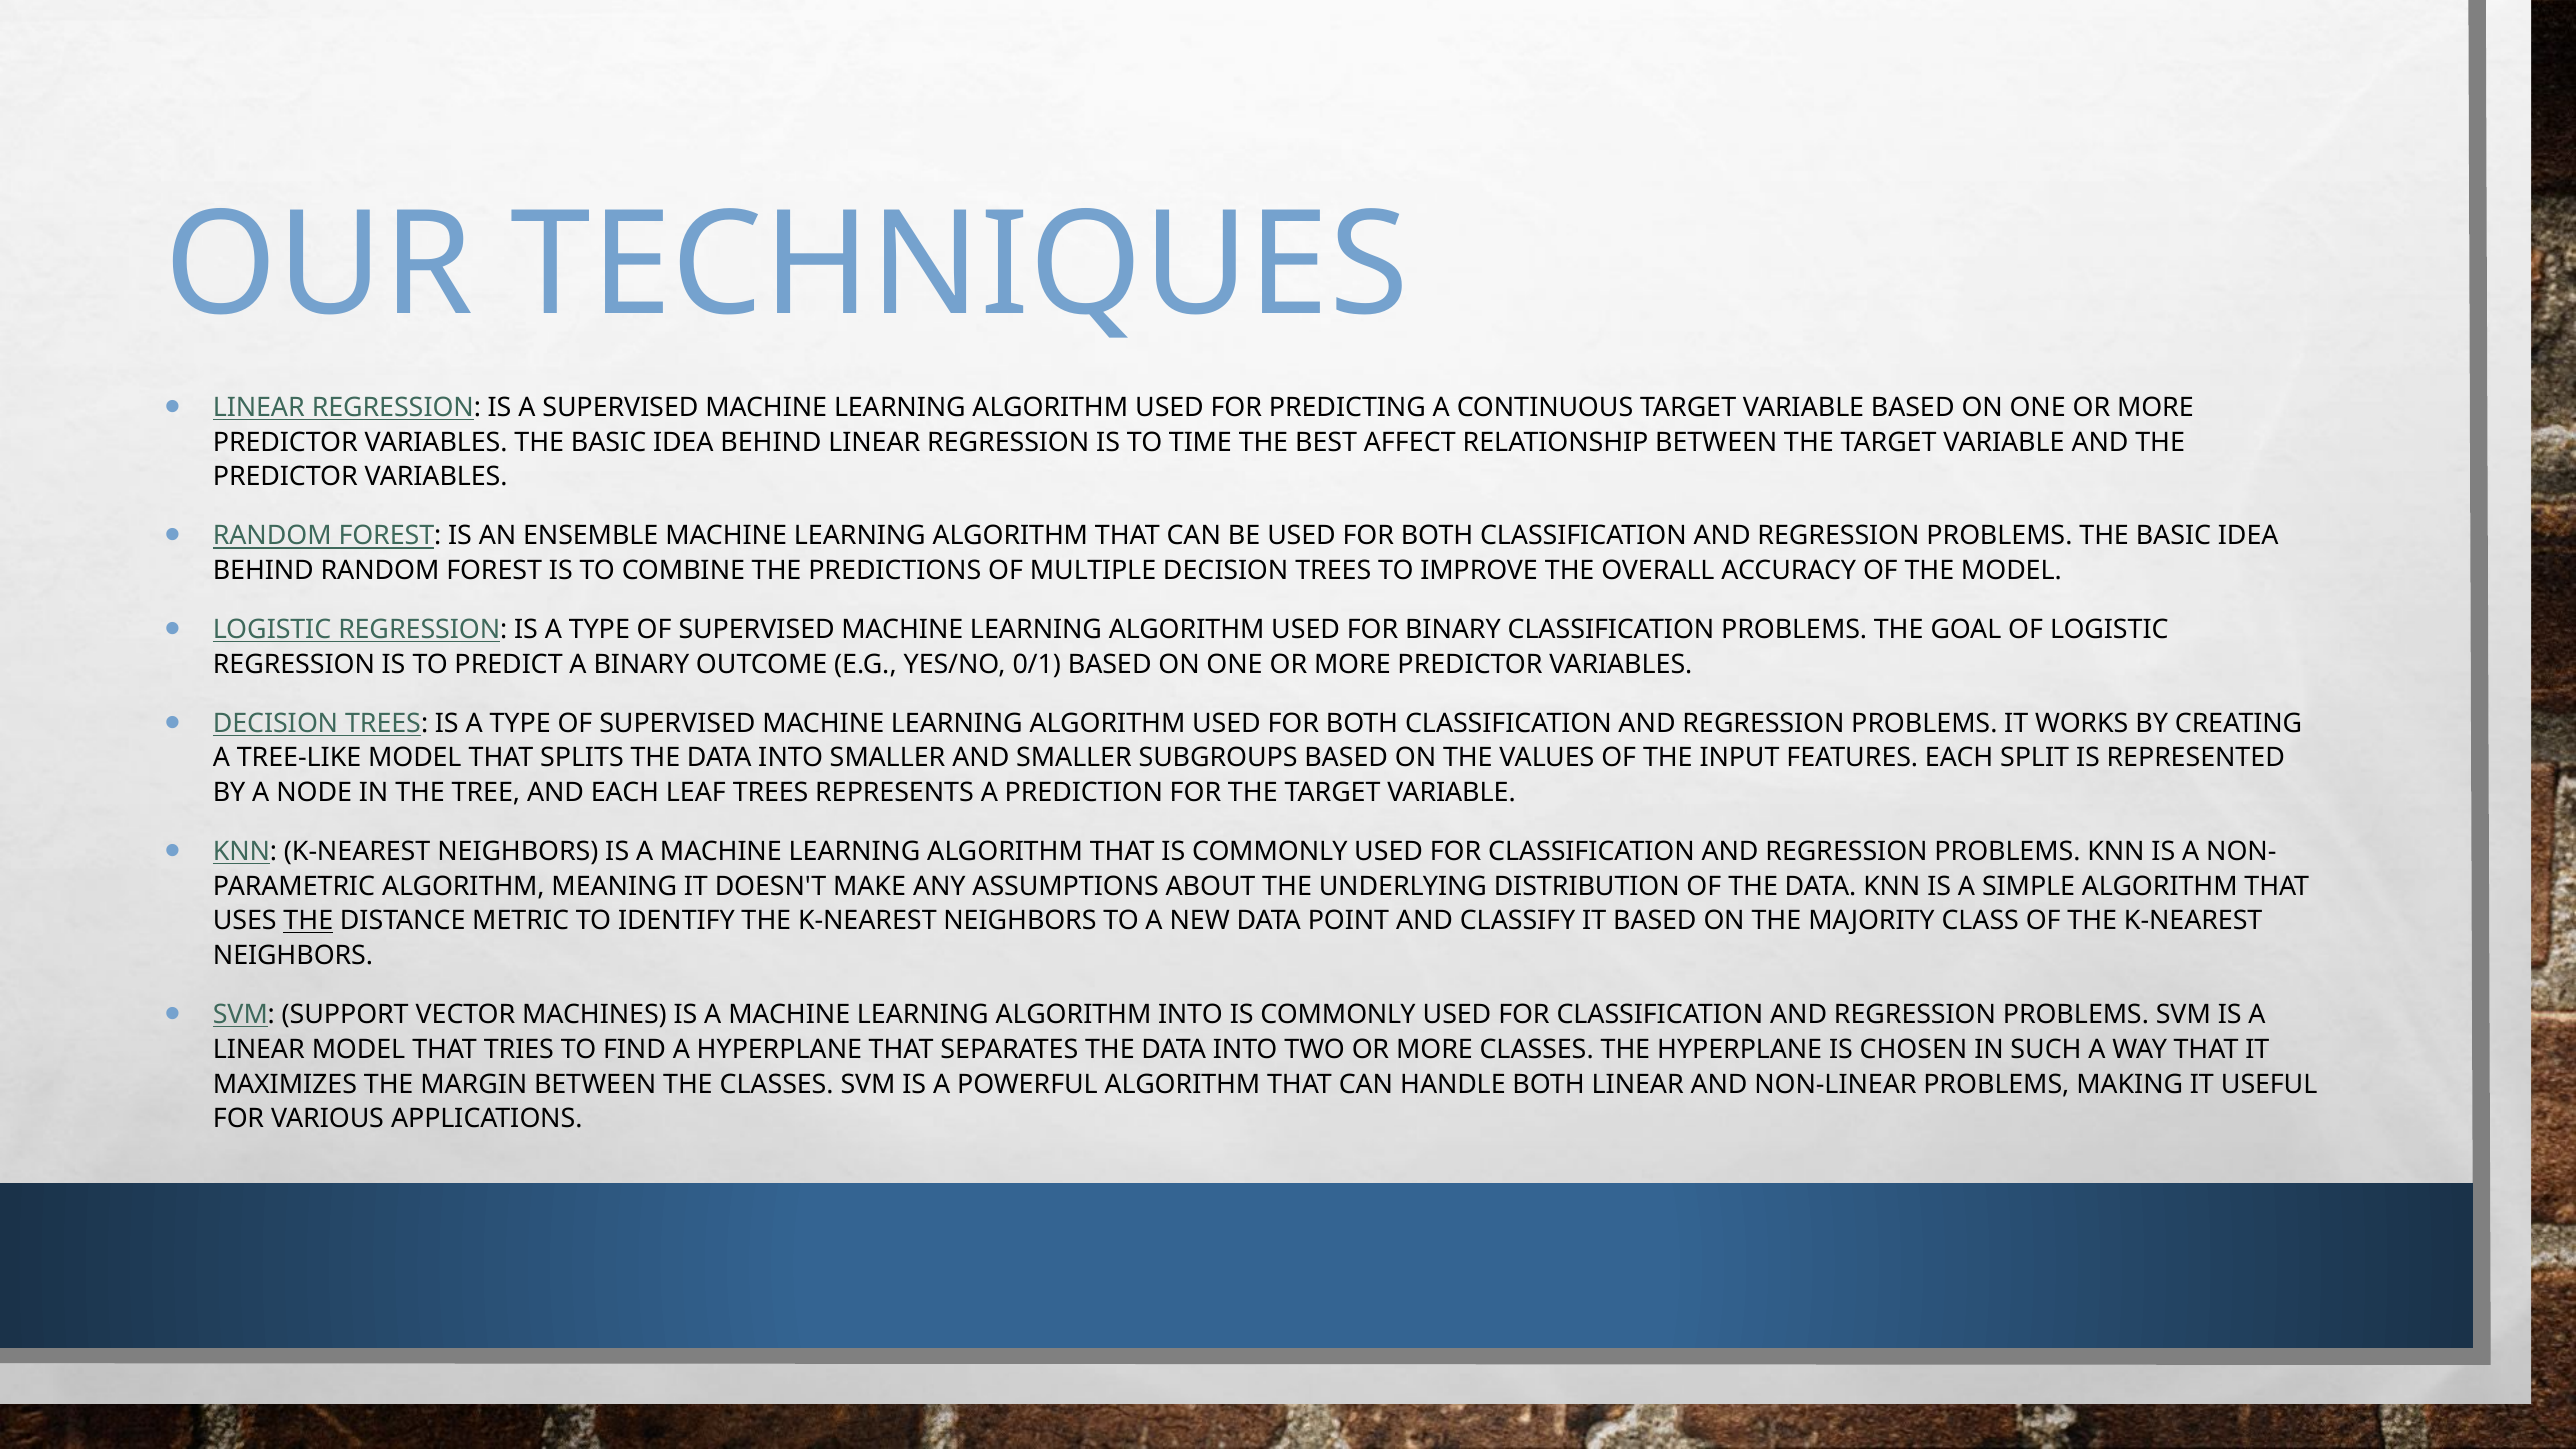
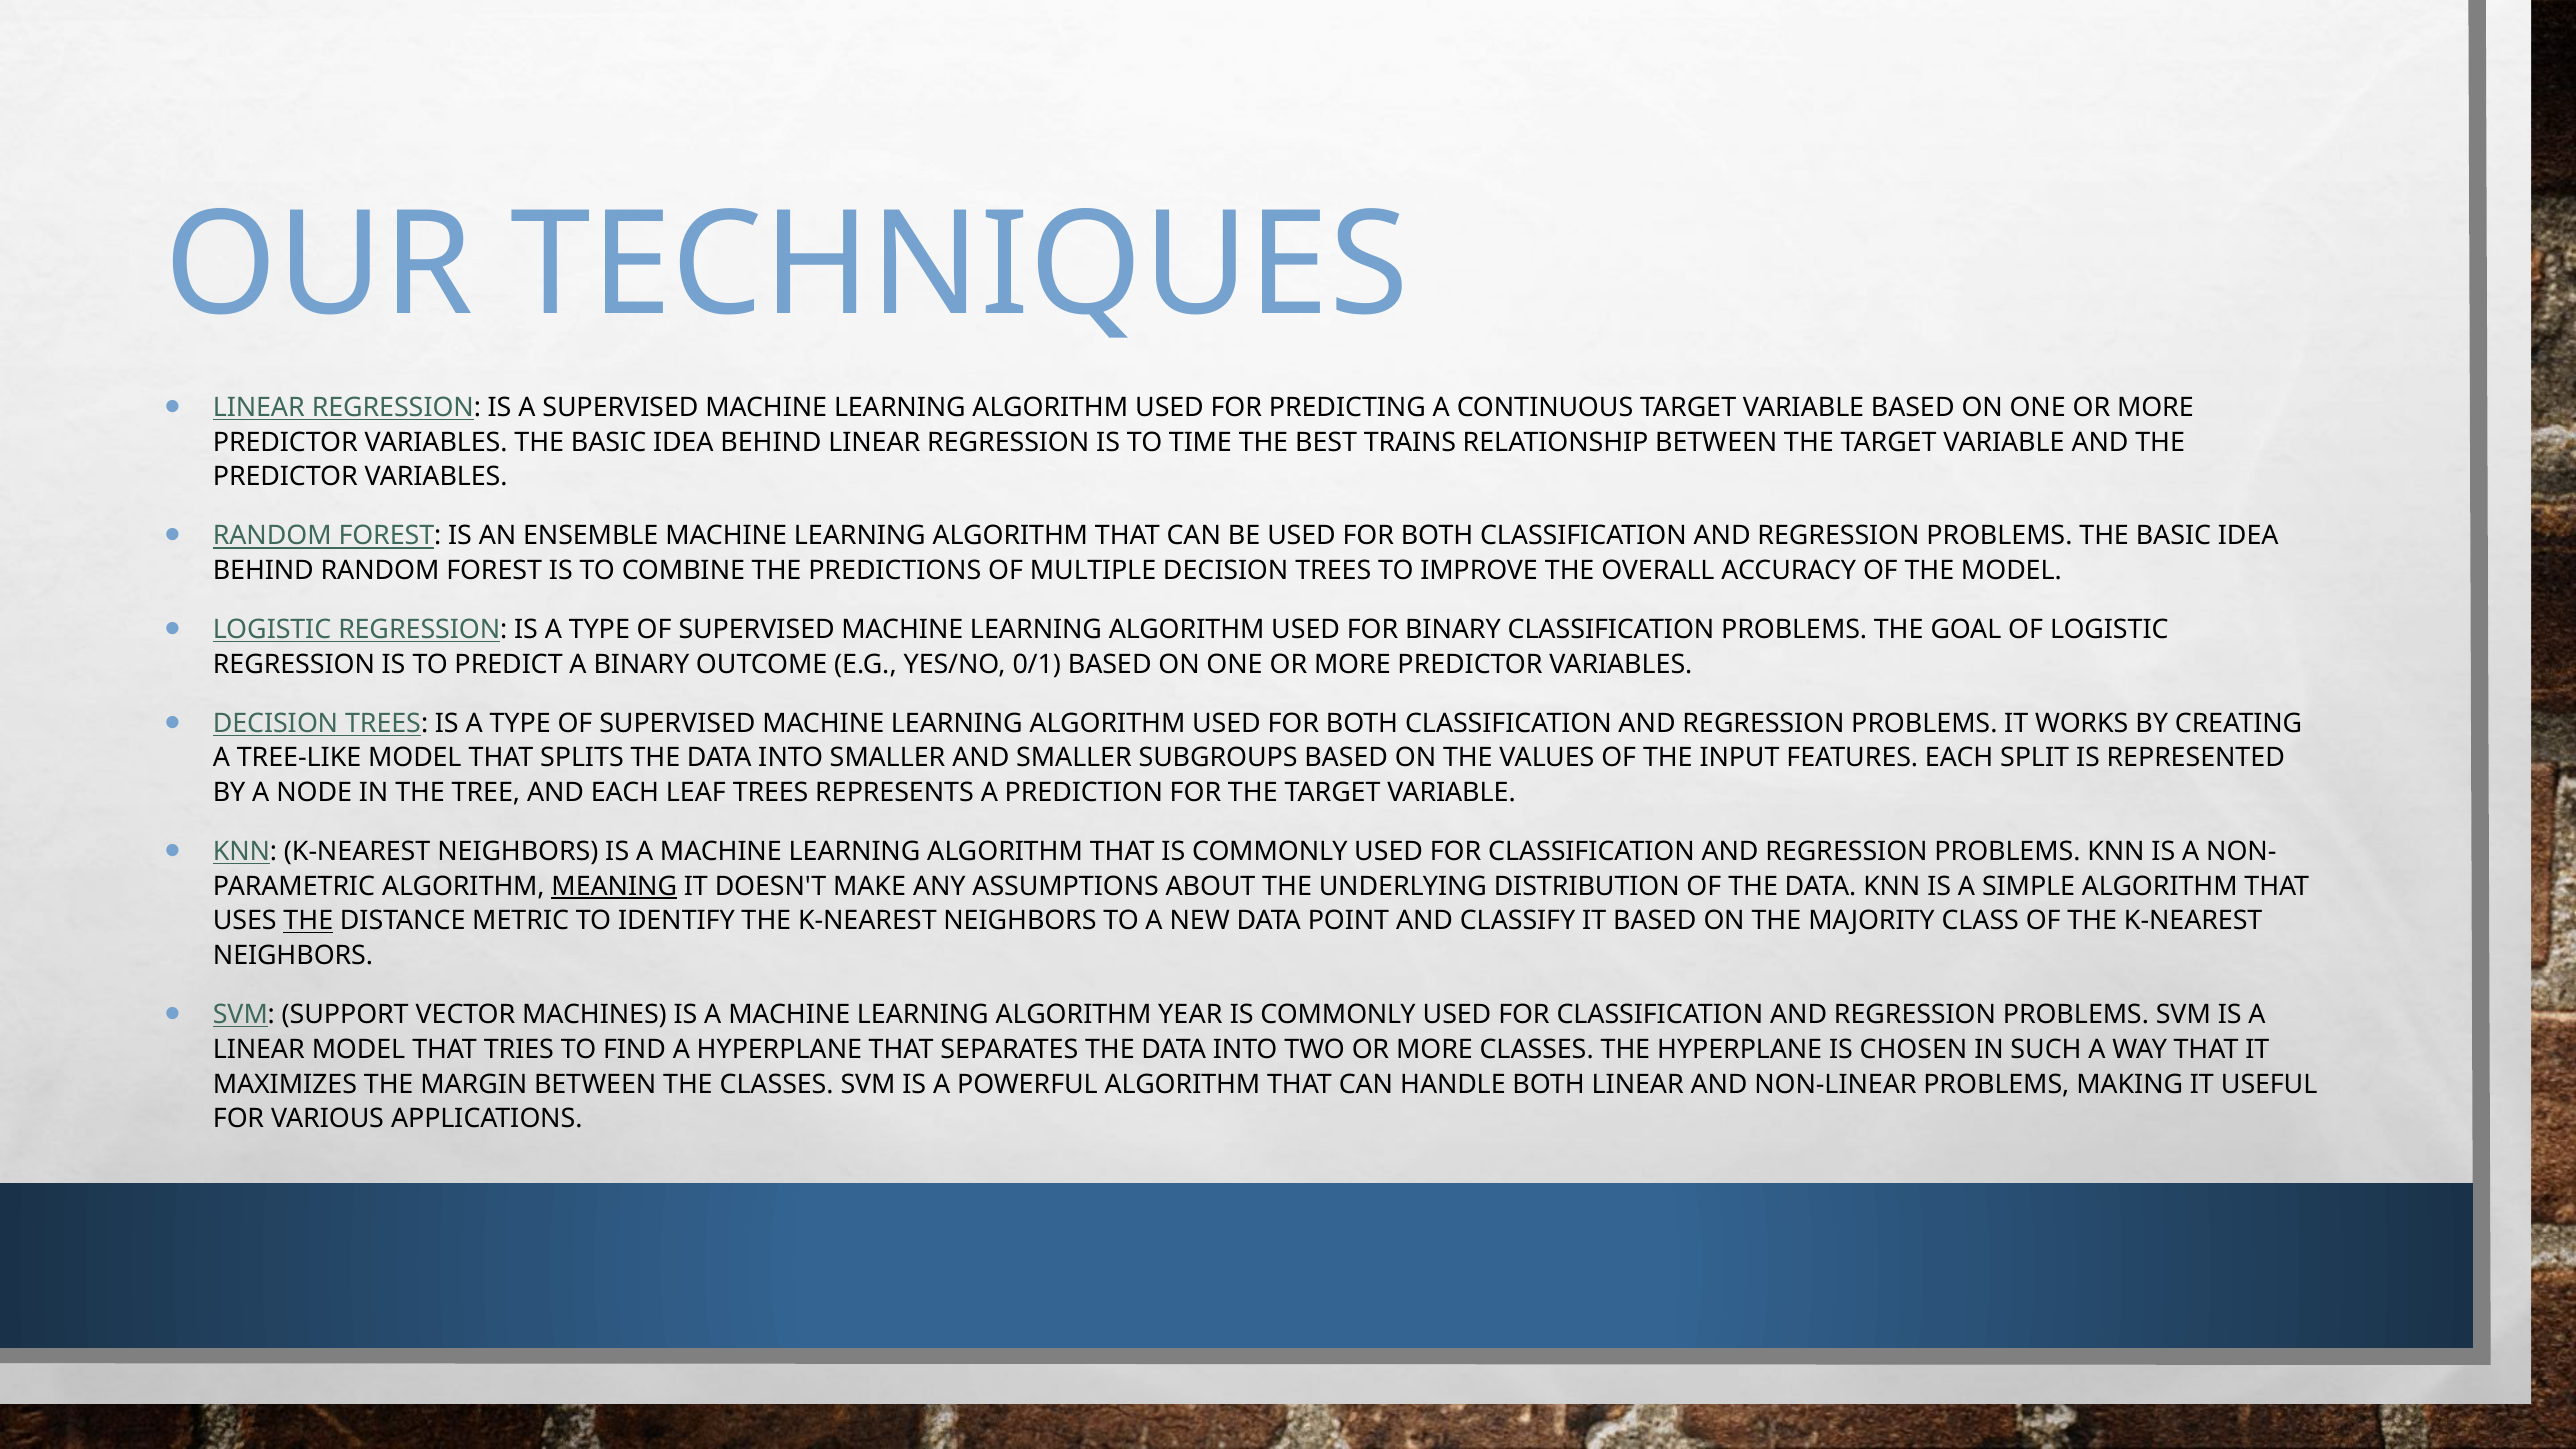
AFFECT: AFFECT -> TRAINS
MEANING underline: none -> present
ALGORITHM INTO: INTO -> YEAR
